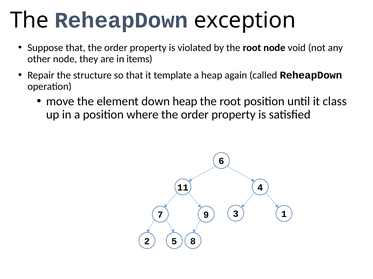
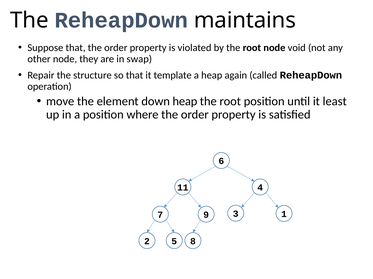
exception: exception -> maintains
items: items -> swap
class: class -> least
